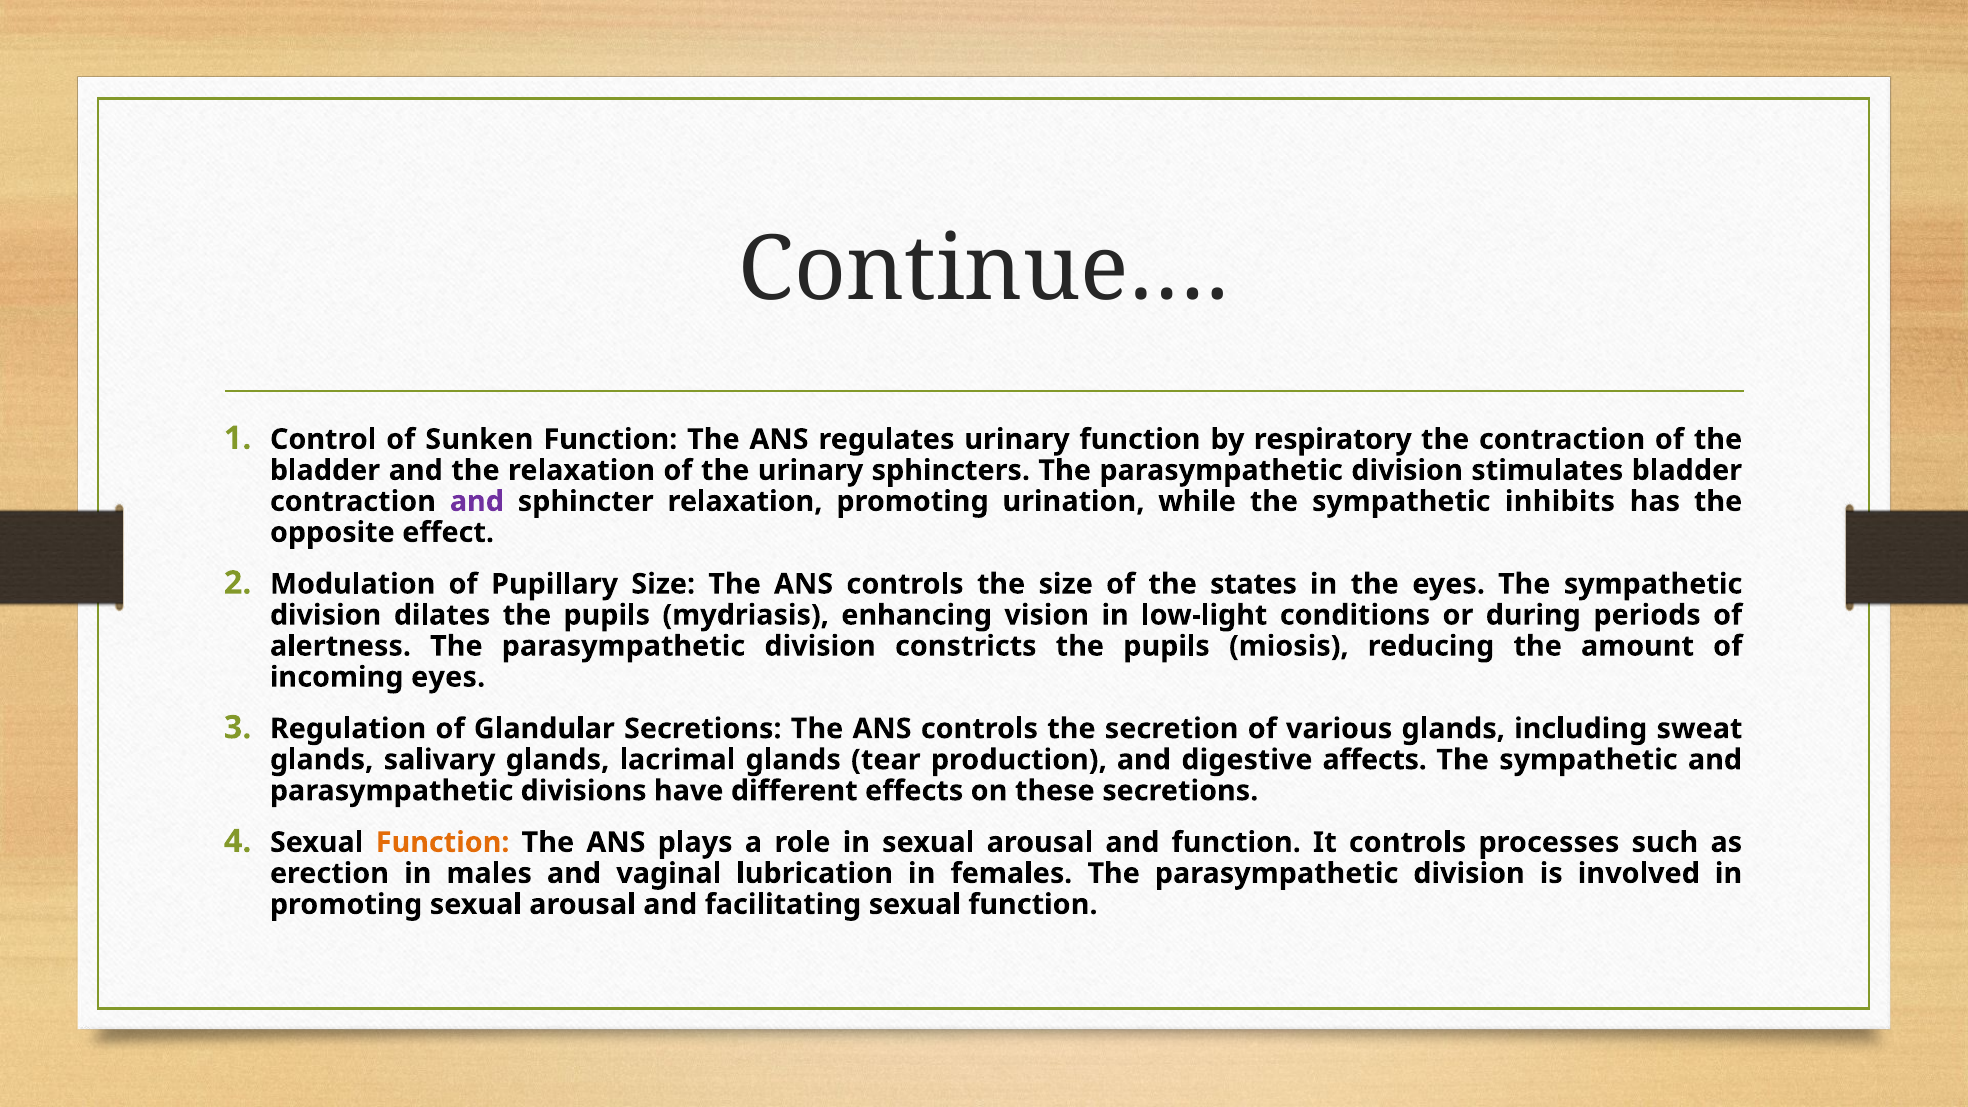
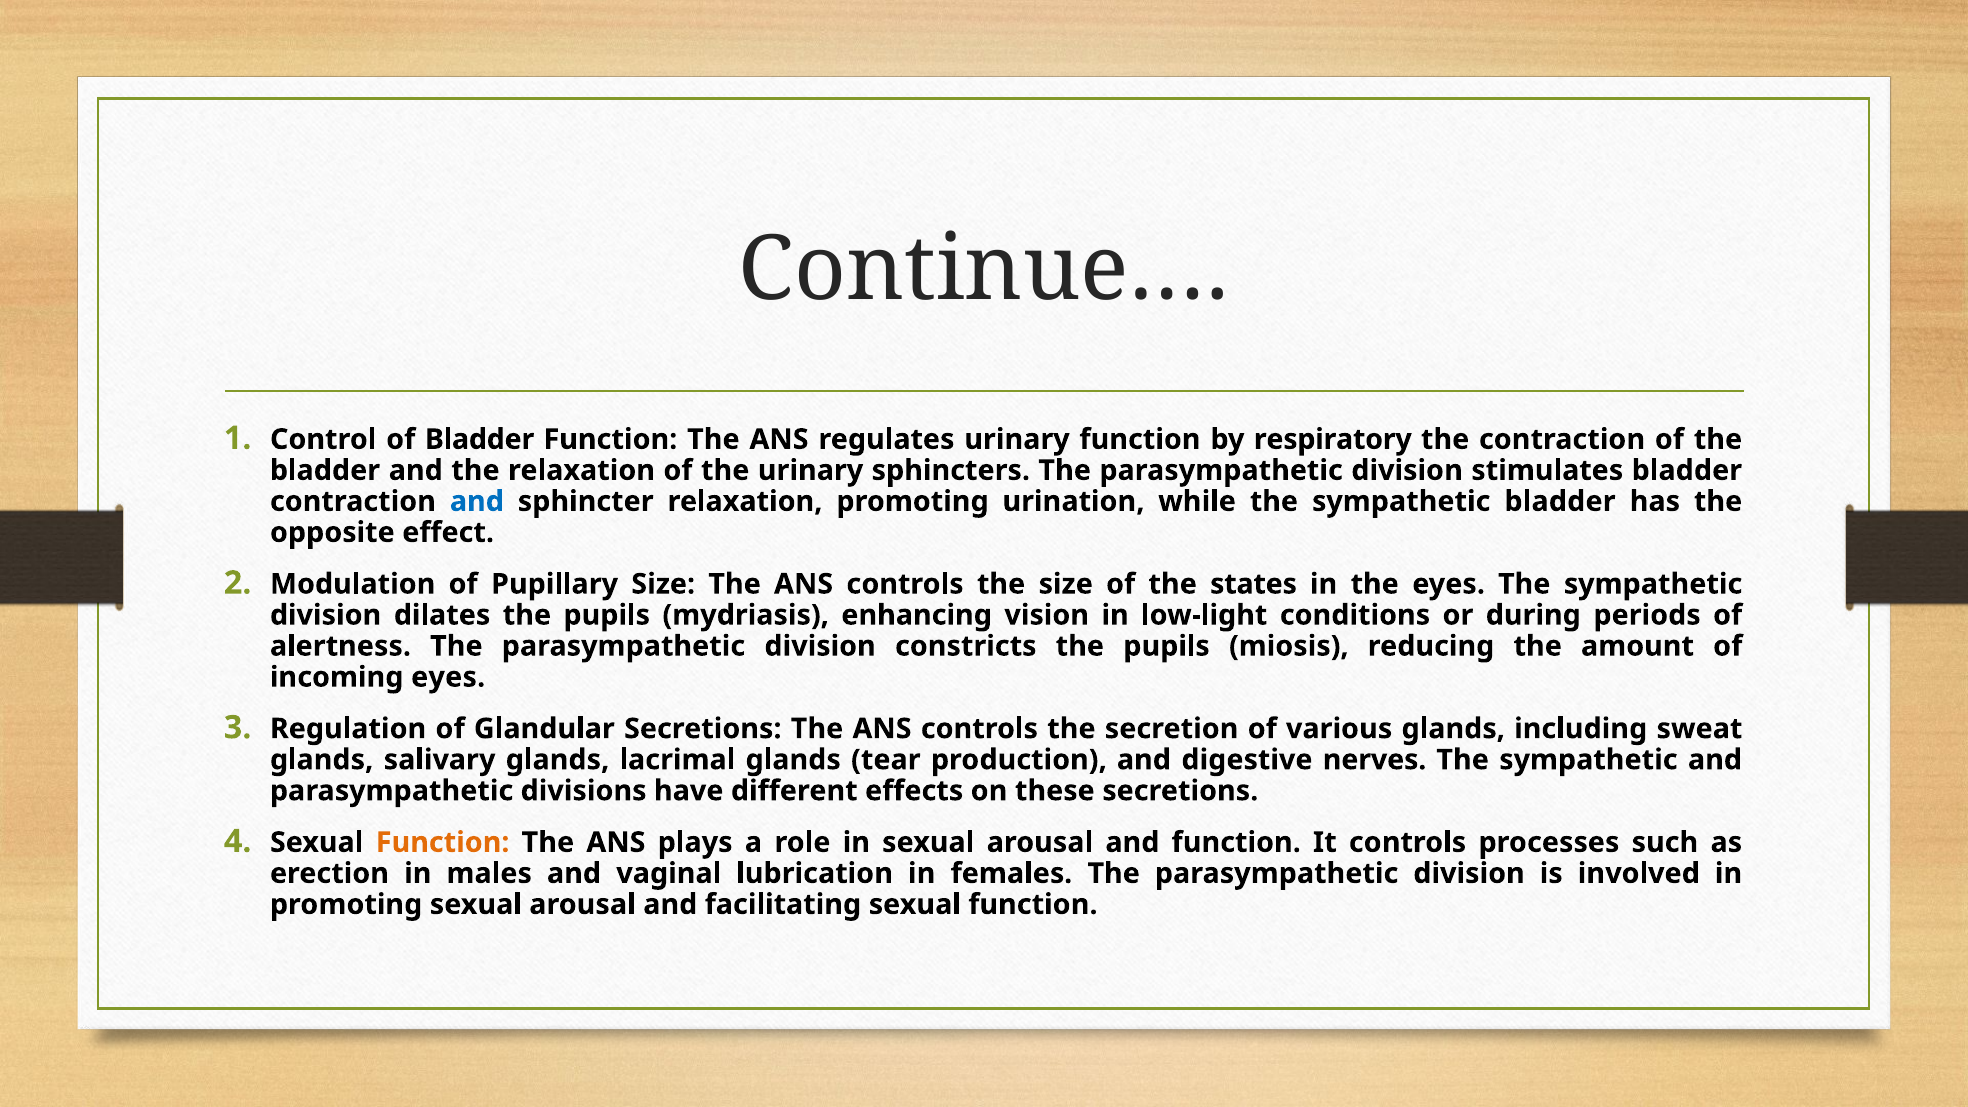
of Sunken: Sunken -> Bladder
and at (477, 501) colour: purple -> blue
sympathetic inhibits: inhibits -> bladder
affects: affects -> nerves
